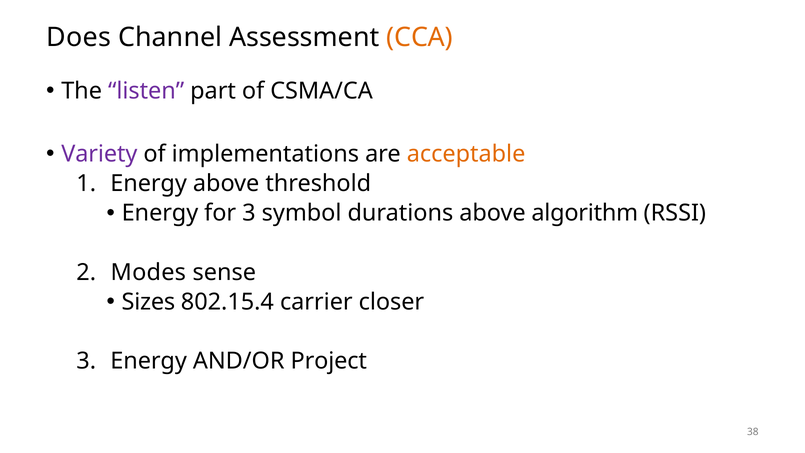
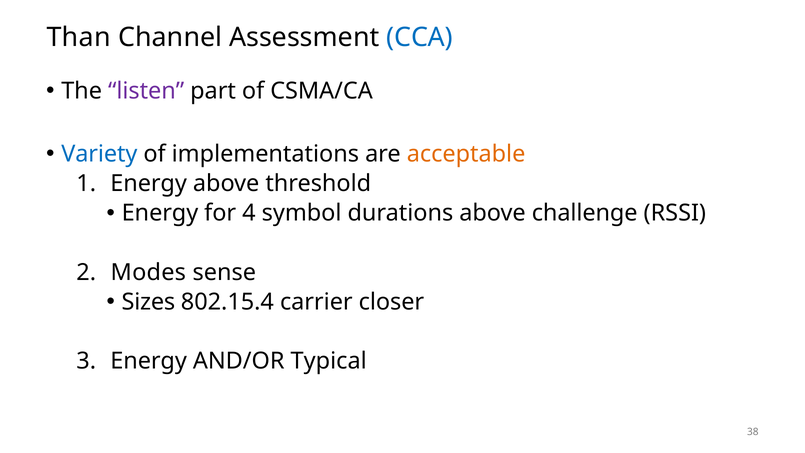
Does: Does -> Than
CCA colour: orange -> blue
Variety colour: purple -> blue
for 3: 3 -> 4
algorithm: algorithm -> challenge
Project: Project -> Typical
